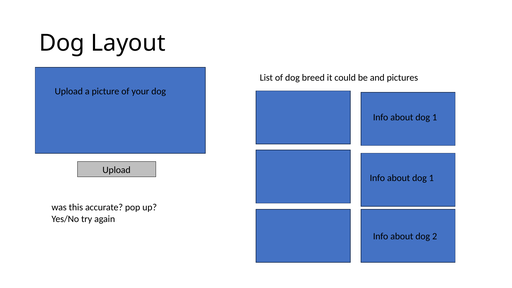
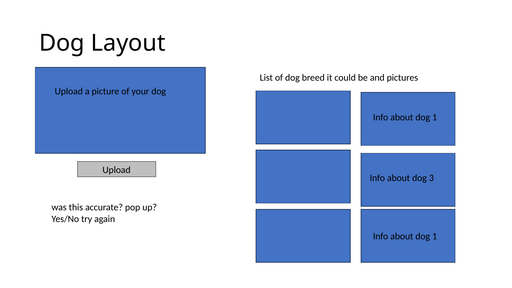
1 at (431, 178): 1 -> 3
2 at (435, 236): 2 -> 1
